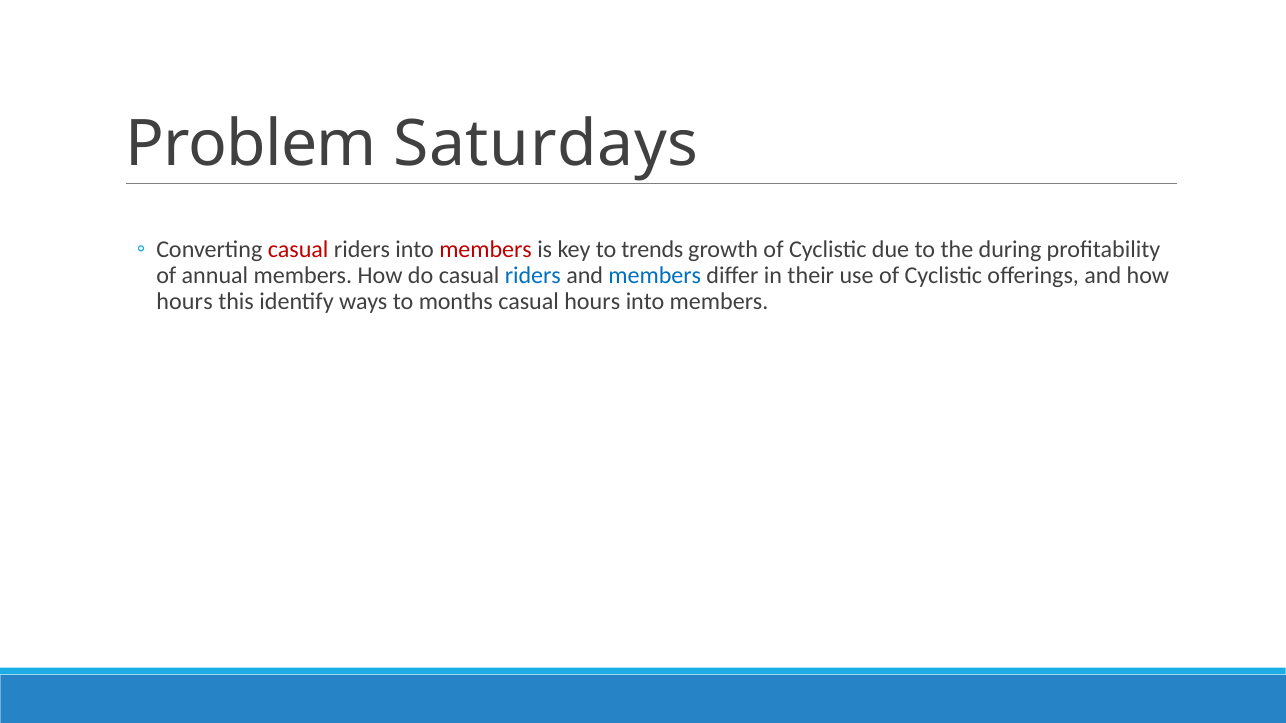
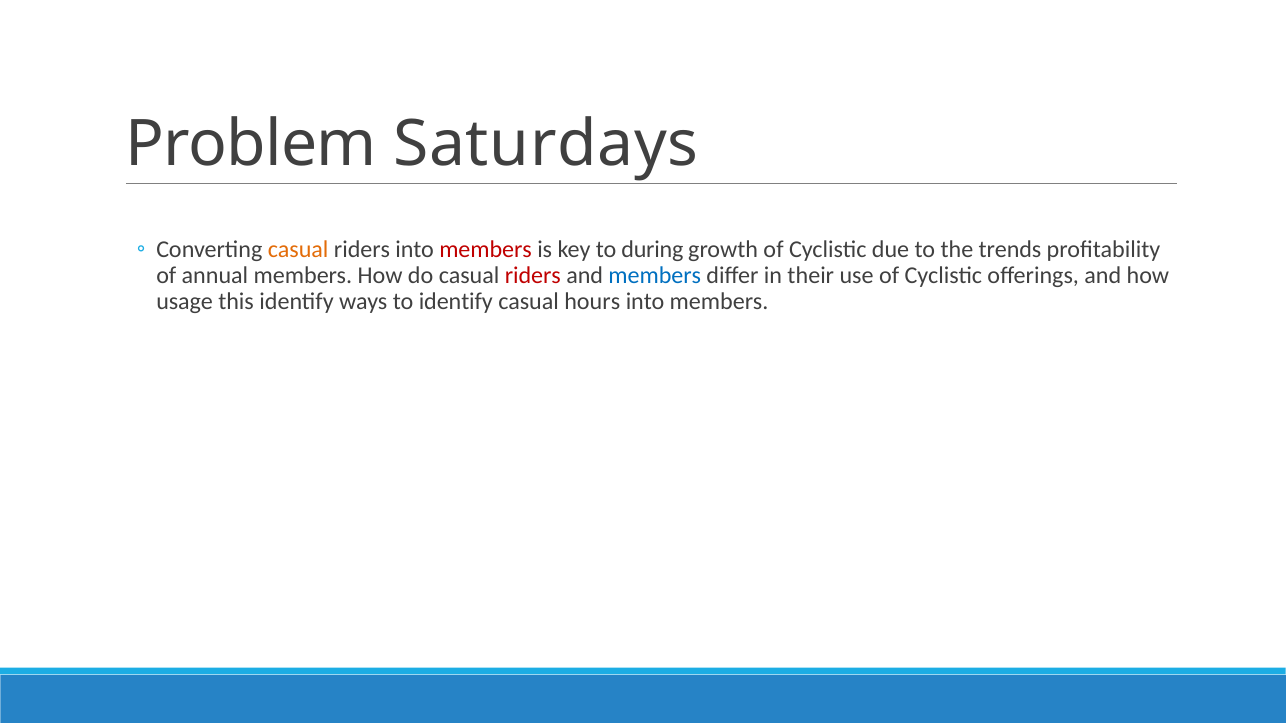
casual at (298, 250) colour: red -> orange
trends: trends -> during
during: during -> trends
riders at (533, 276) colour: blue -> red
hours at (184, 302): hours -> usage
to months: months -> identify
